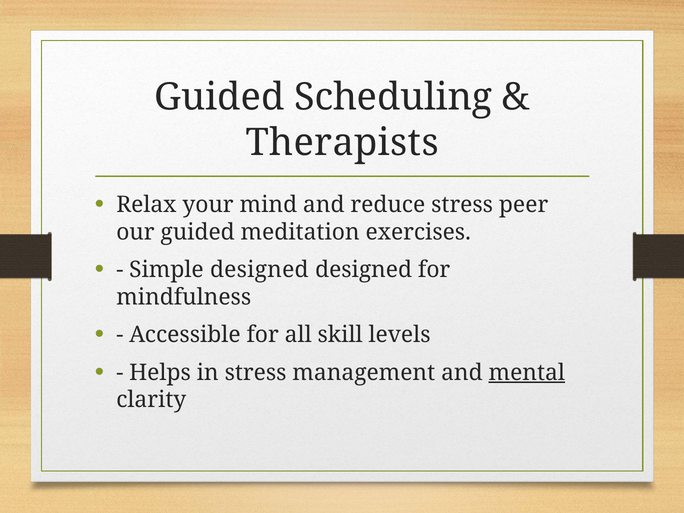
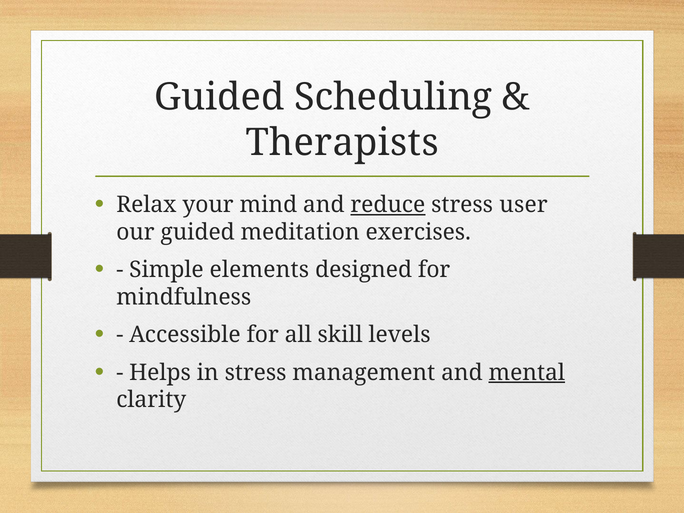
reduce underline: none -> present
peer: peer -> user
Simple designed: designed -> elements
